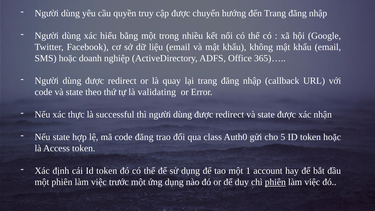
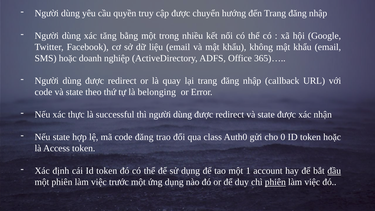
hiểu: hiểu -> tăng
validating: validating -> belonging
5: 5 -> 0
đầu underline: none -> present
